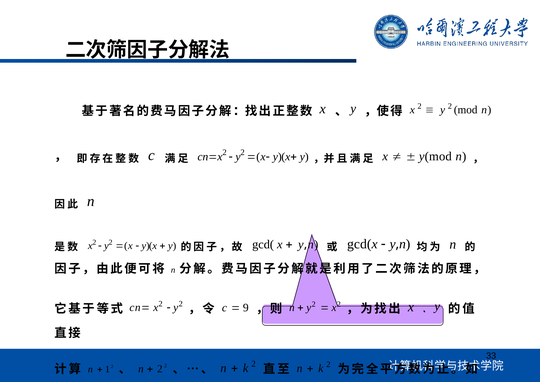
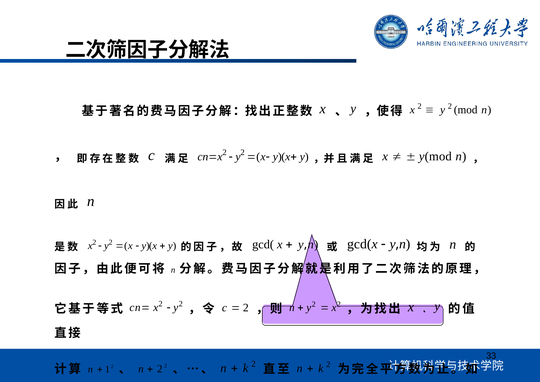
9 at (246, 308): 9 -> 2
